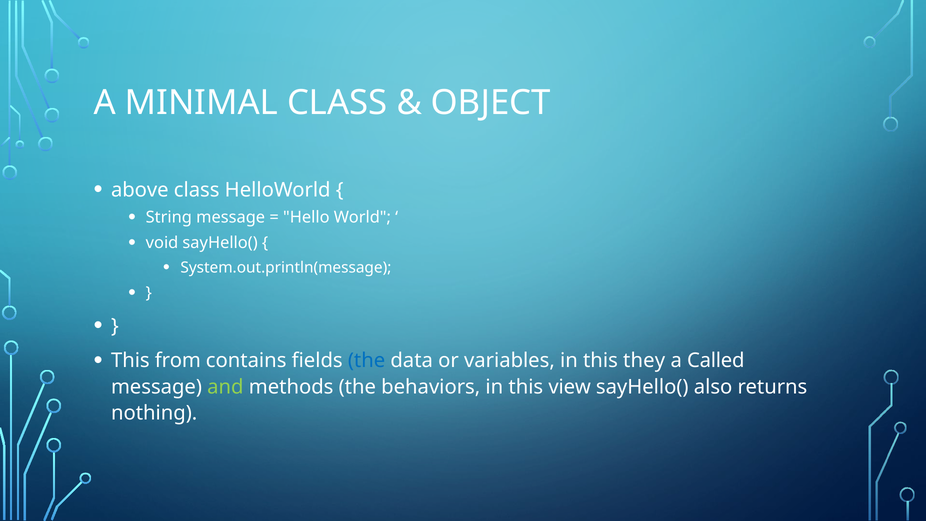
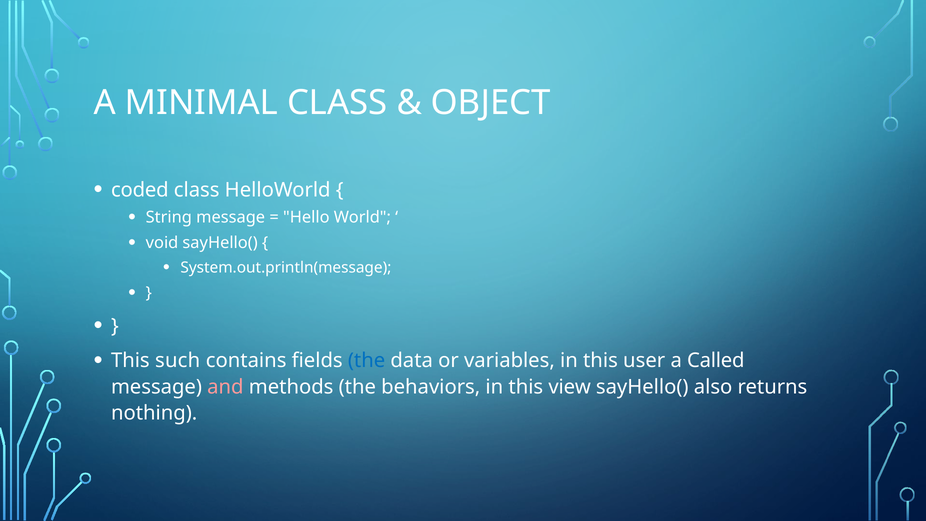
above: above -> coded
from: from -> such
they: they -> user
and colour: light green -> pink
